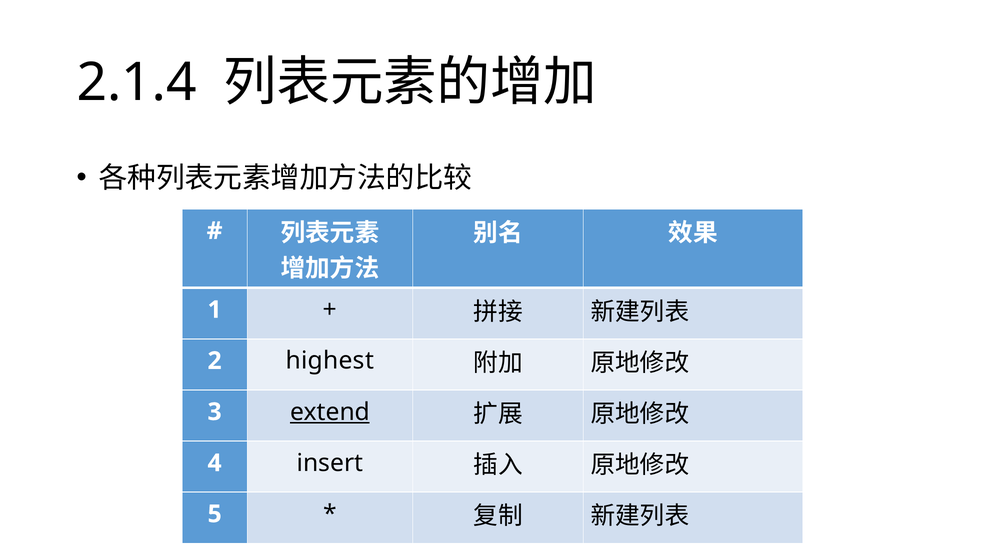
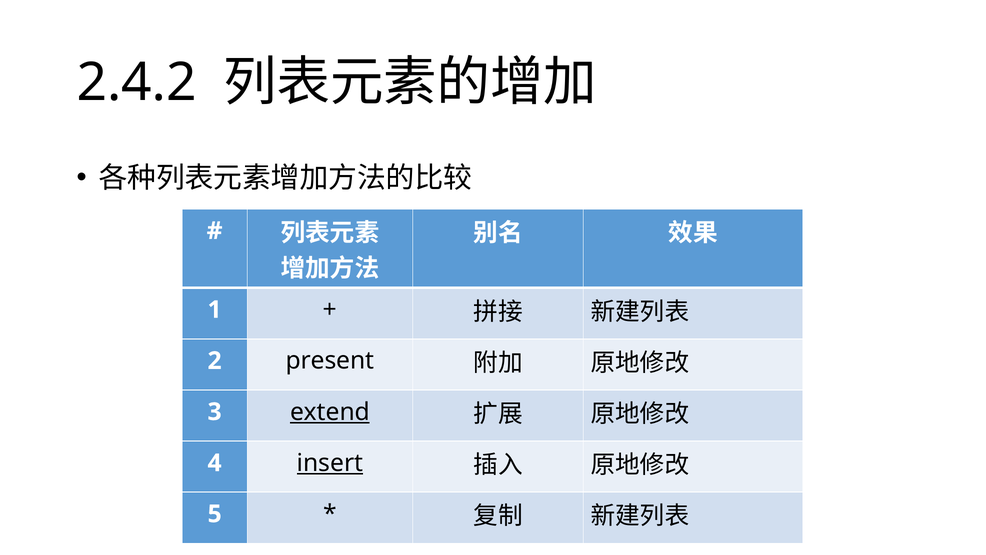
2.1.4: 2.1.4 -> 2.4.2
highest: highest -> present
insert underline: none -> present
